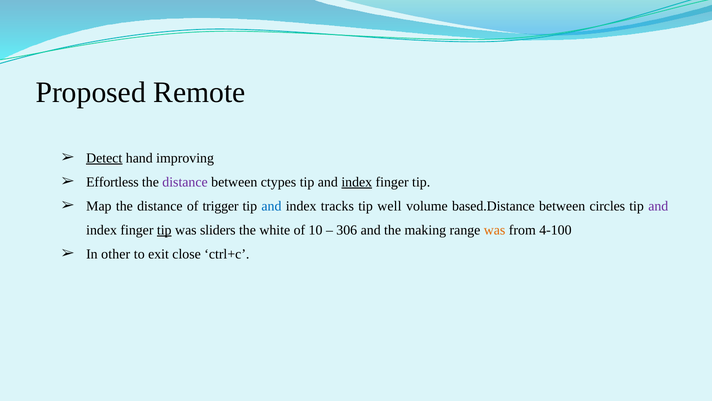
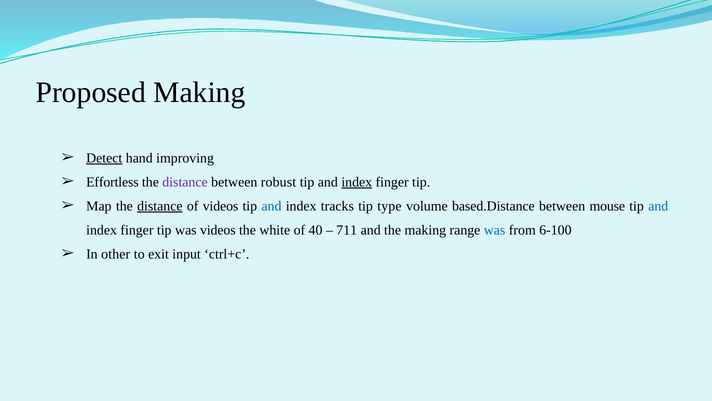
Proposed Remote: Remote -> Making
ctypes: ctypes -> robust
distance at (160, 206) underline: none -> present
of trigger: trigger -> videos
well: well -> type
circles: circles -> mouse
and at (658, 206) colour: purple -> blue
tip at (164, 230) underline: present -> none
was sliders: sliders -> videos
10: 10 -> 40
306: 306 -> 711
was at (495, 230) colour: orange -> blue
4-100: 4-100 -> 6-100
close: close -> input
